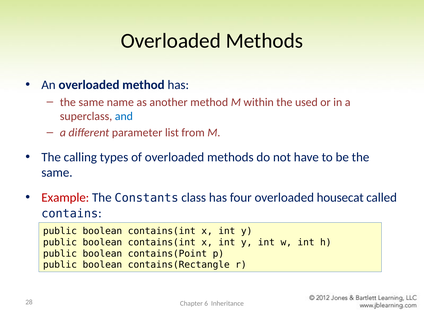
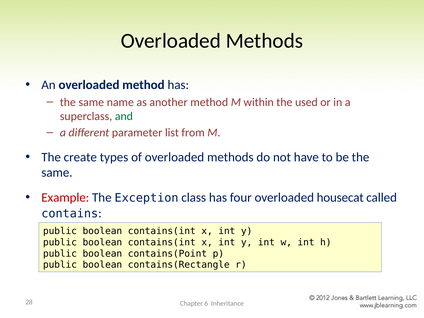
and colour: blue -> green
calling: calling -> create
Constants: Constants -> Exception
